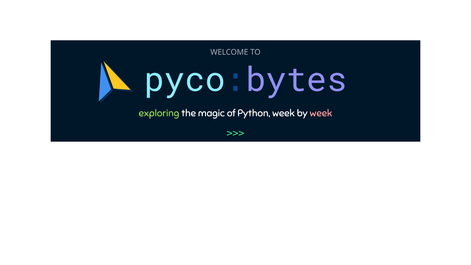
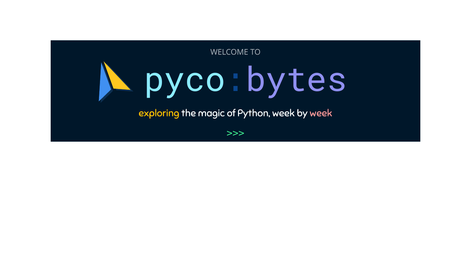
exploring colour: light green -> yellow
